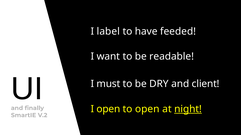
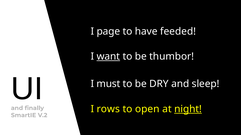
label: label -> page
want underline: none -> present
readable: readable -> thumbor
client: client -> sleep
I open: open -> rows
